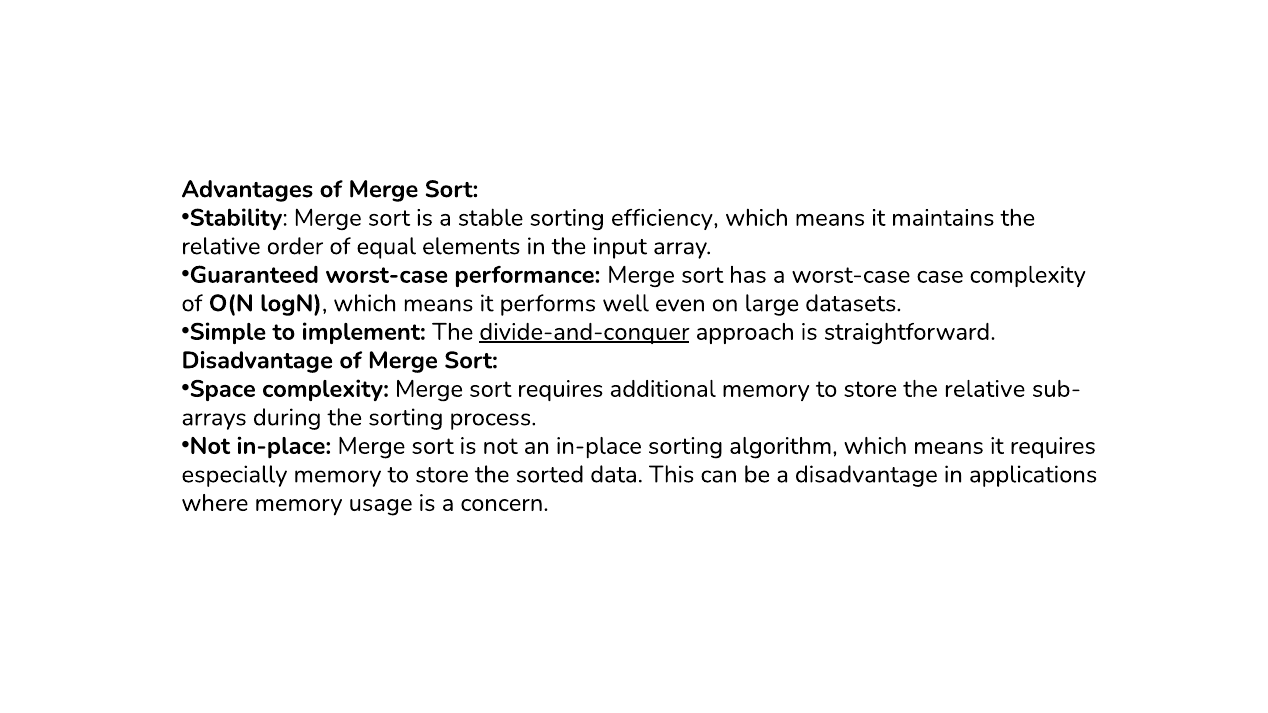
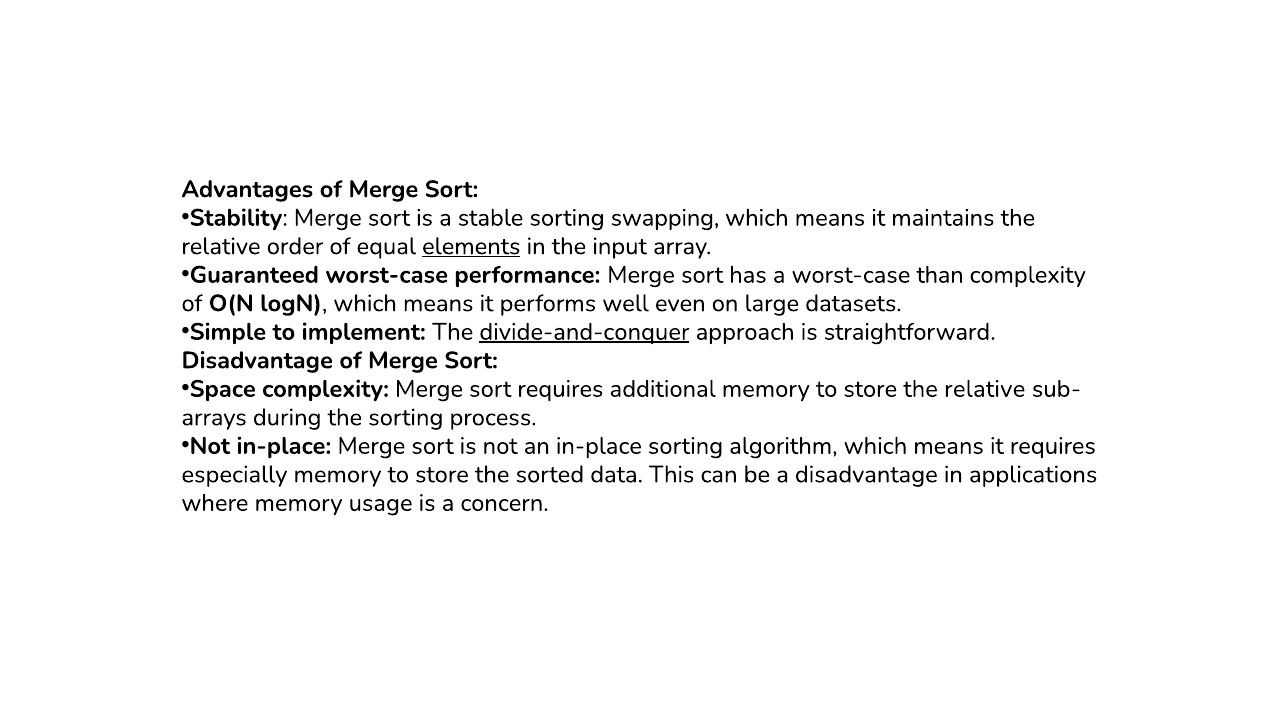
efficiency: efficiency -> swapping
elements underline: none -> present
case: case -> than
